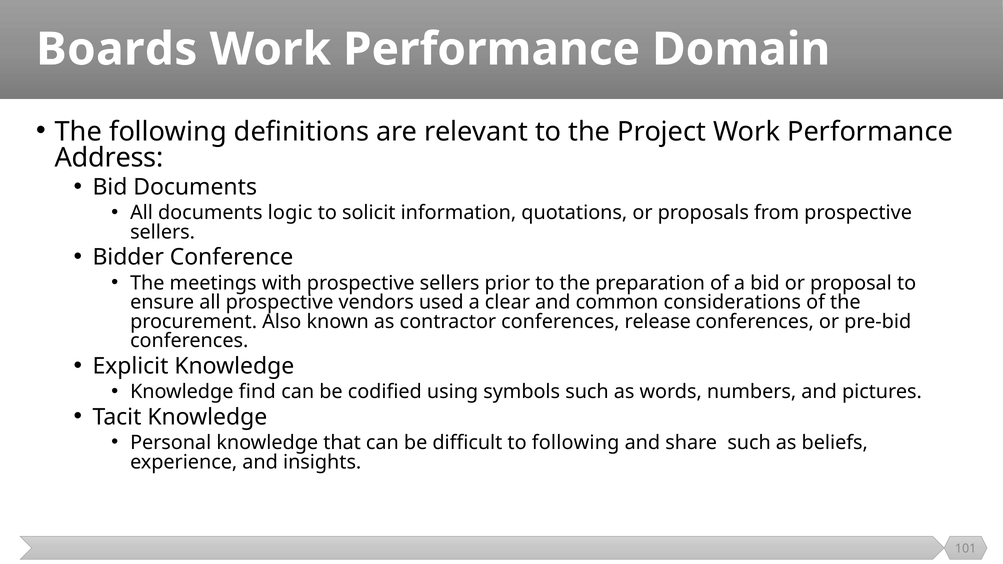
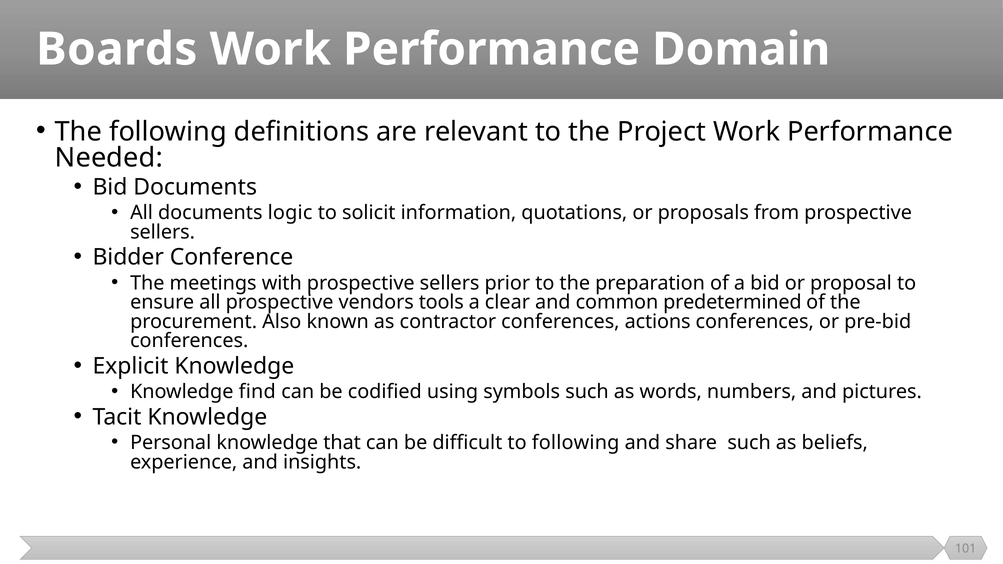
Address: Address -> Needed
used: used -> tools
considerations: considerations -> predetermined
release: release -> actions
